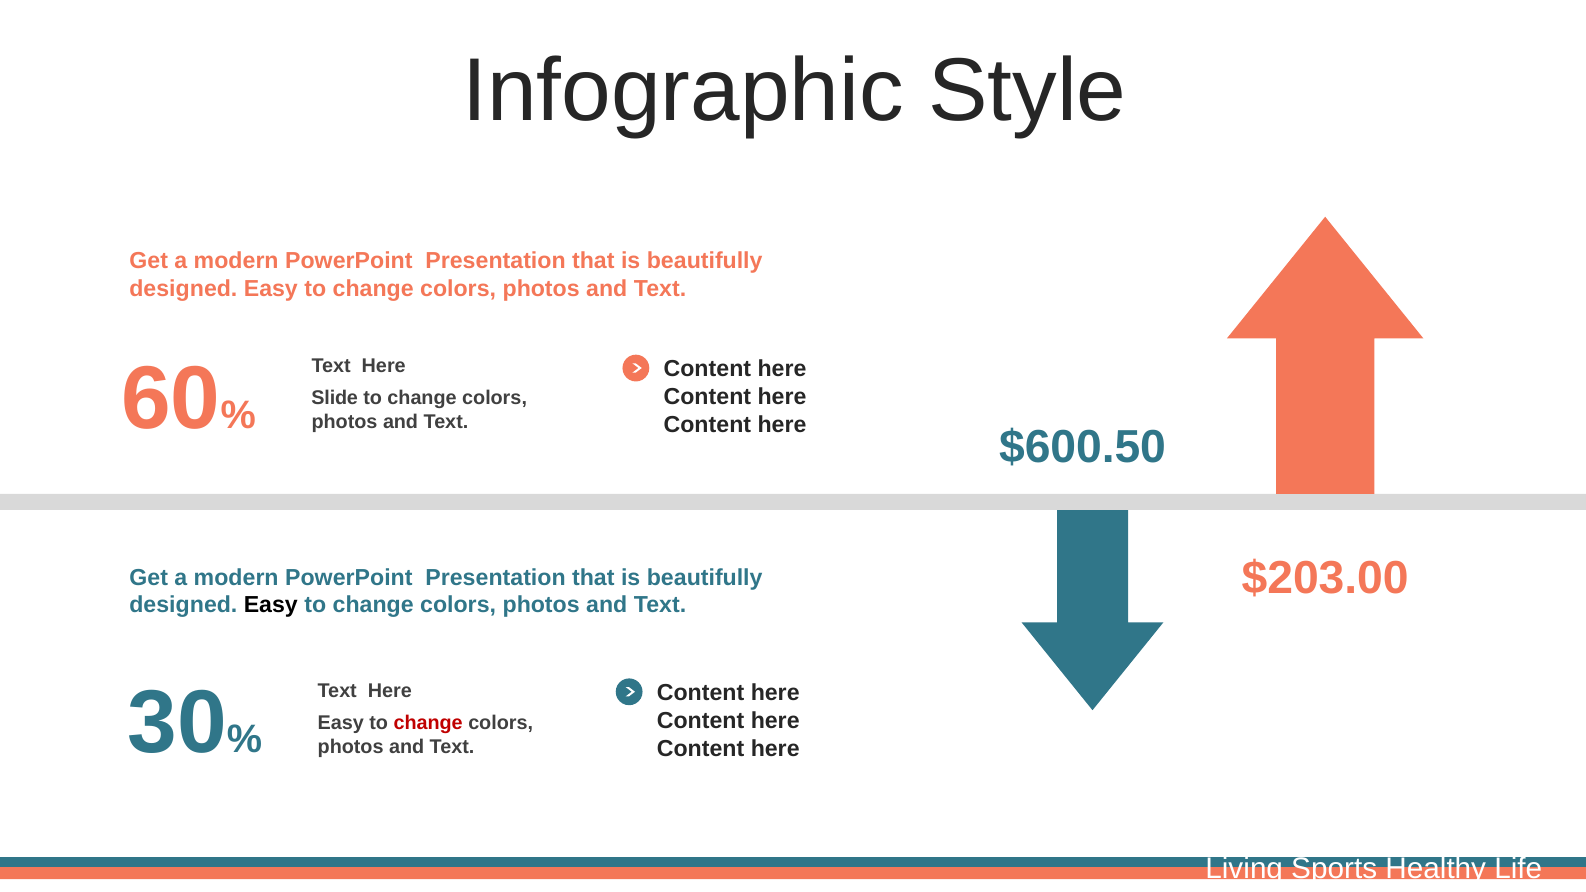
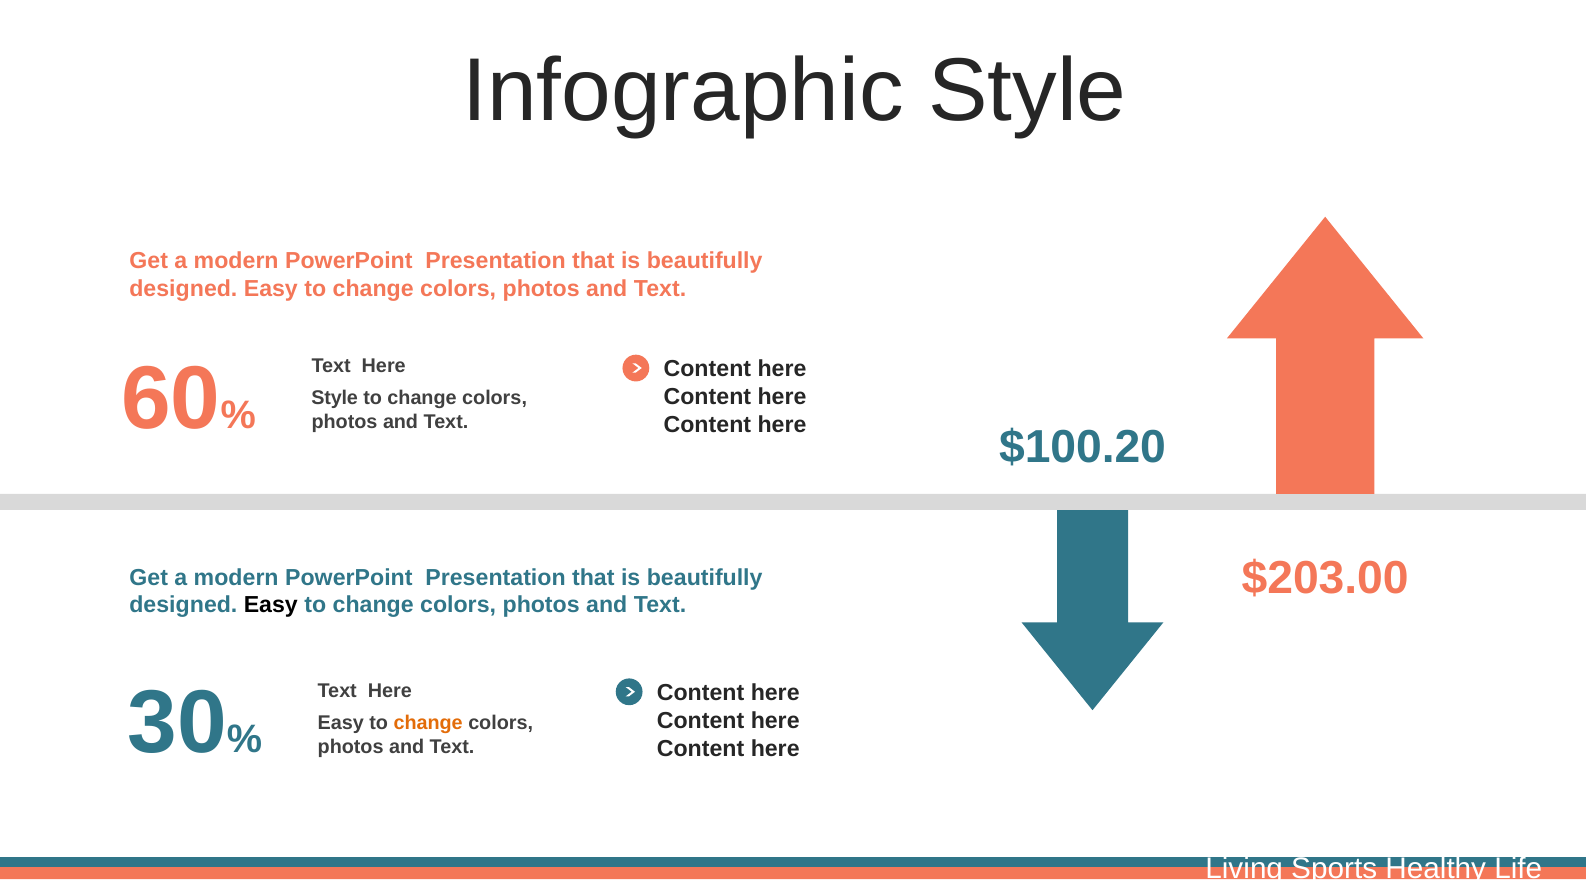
Slide at (335, 398): Slide -> Style
$600.50: $600.50 -> $100.20
change at (428, 723) colour: red -> orange
